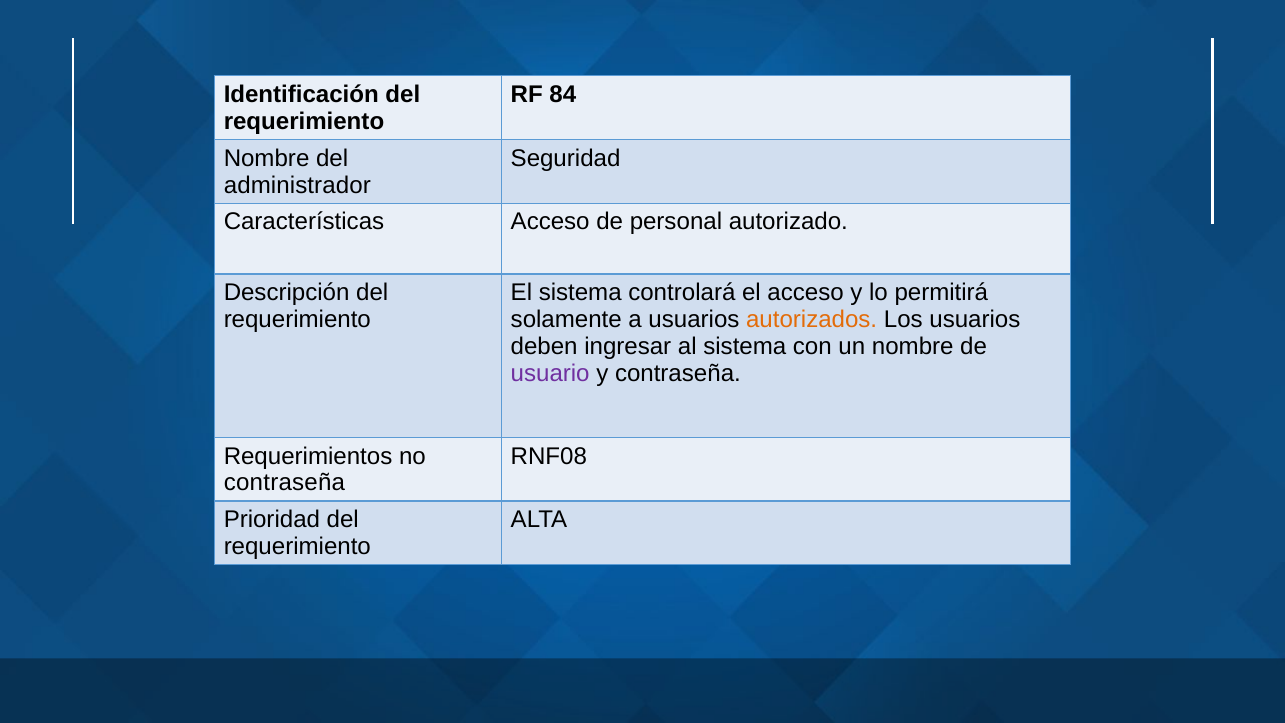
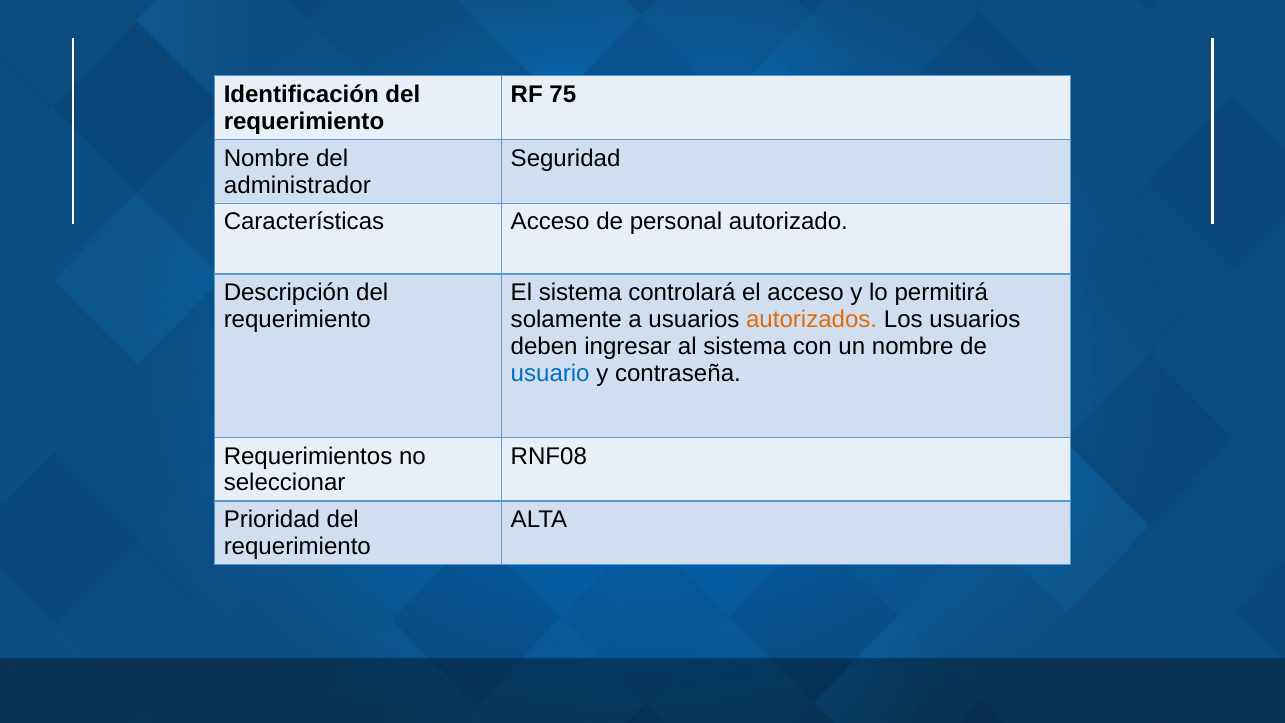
84: 84 -> 75
usuario colour: purple -> blue
contraseña at (284, 483): contraseña -> seleccionar
